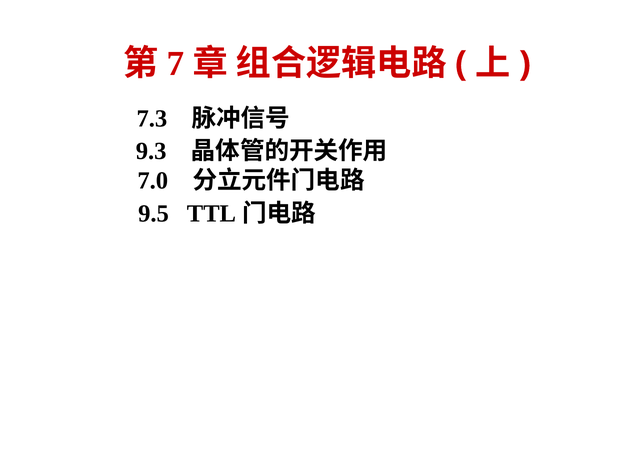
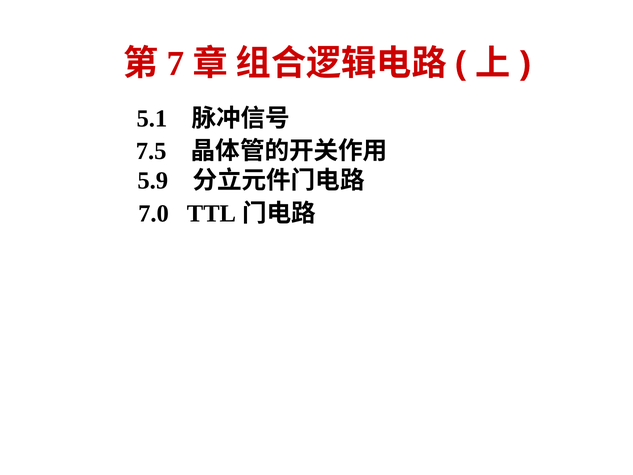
7.3: 7.3 -> 5.1
9.3: 9.3 -> 7.5
7.0: 7.0 -> 5.9
9.5: 9.5 -> 7.0
